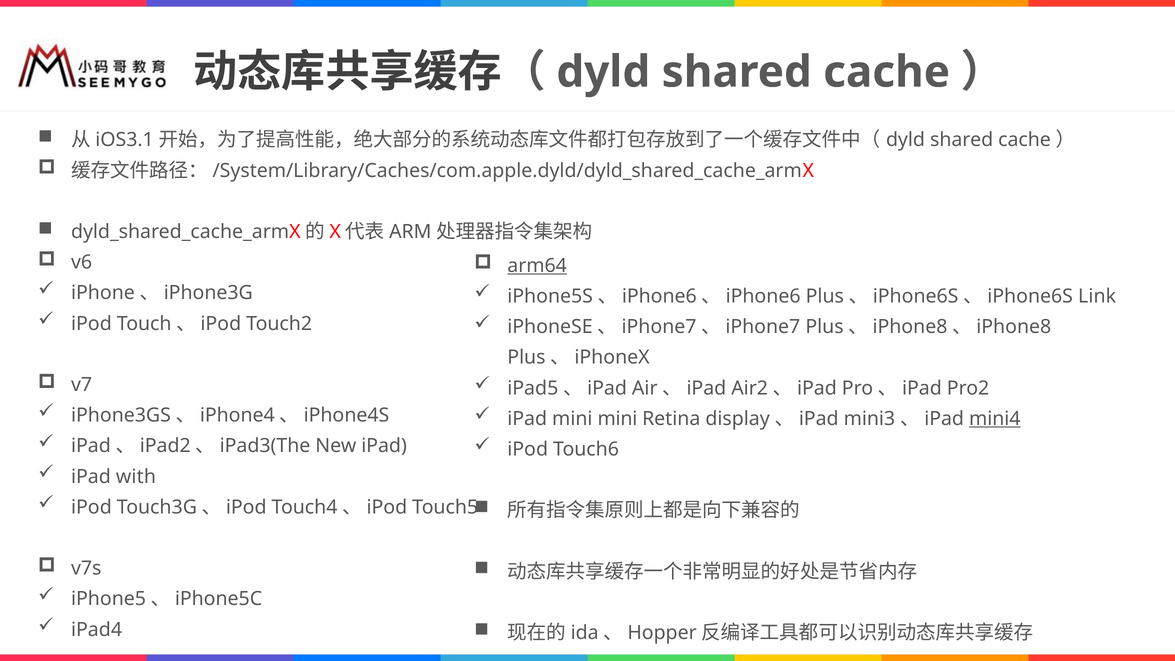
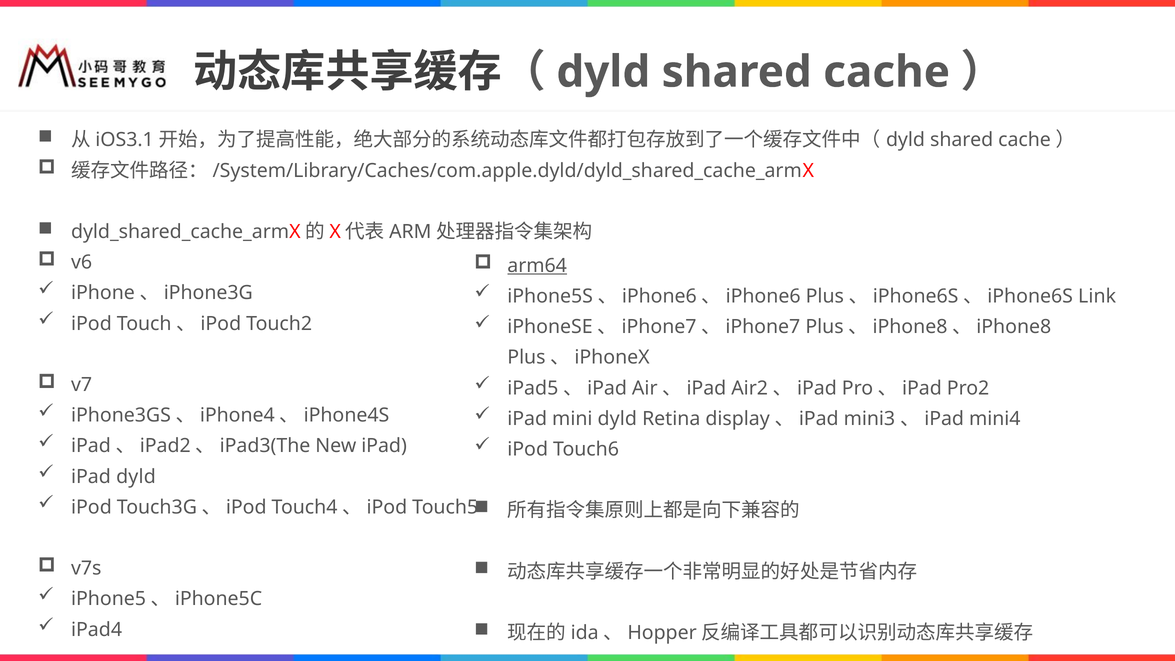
mini mini: mini -> dyld
mini4 underline: present -> none
iPad with: with -> dyld
